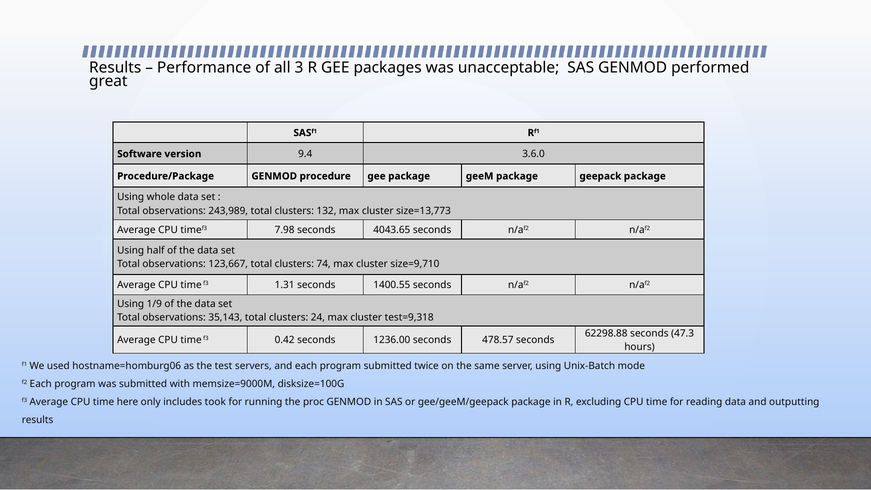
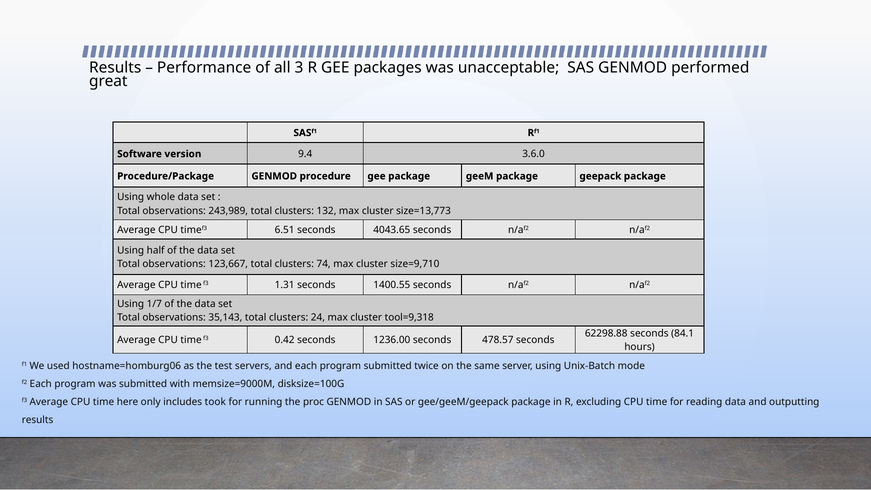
7.98: 7.98 -> 6.51
1/9: 1/9 -> 1/7
test=9,318: test=9,318 -> tool=9,318
47.3: 47.3 -> 84.1
